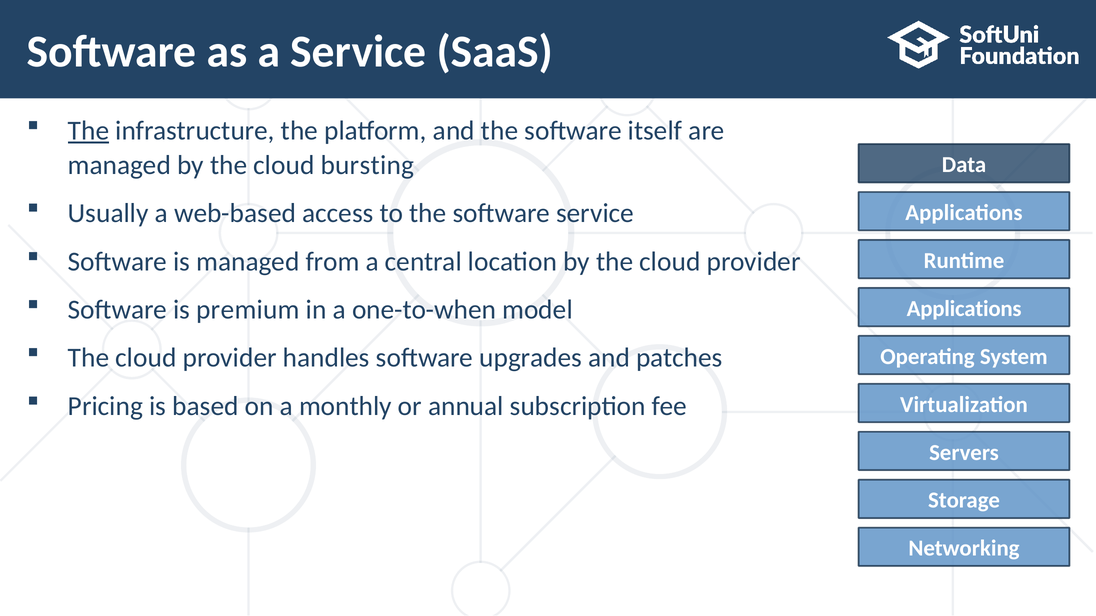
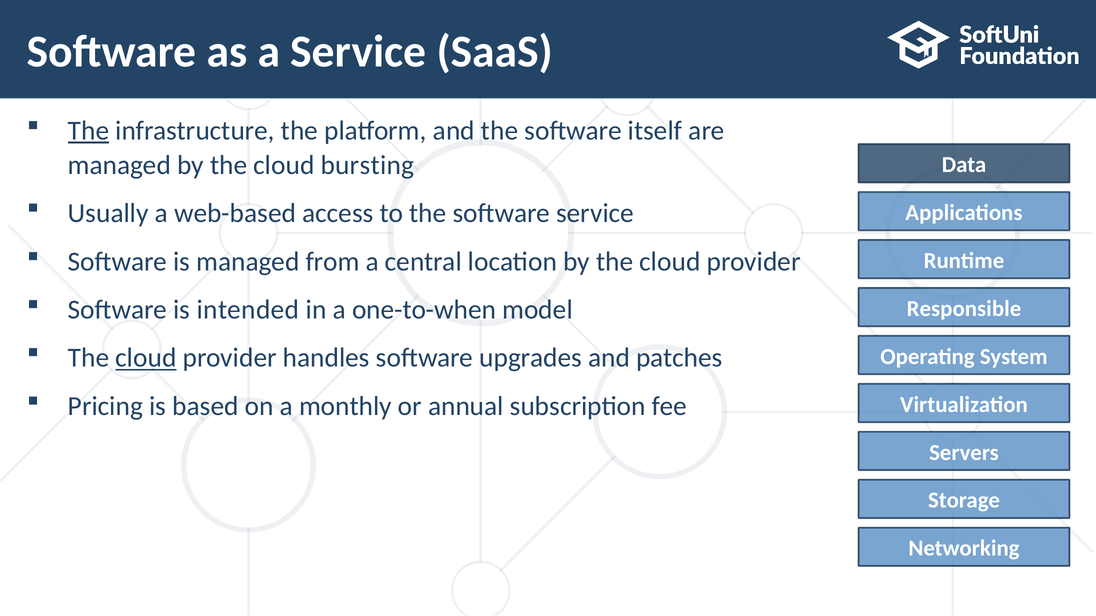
premium: premium -> intended
Applications at (964, 309): Applications -> Responsible
cloud at (146, 358) underline: none -> present
